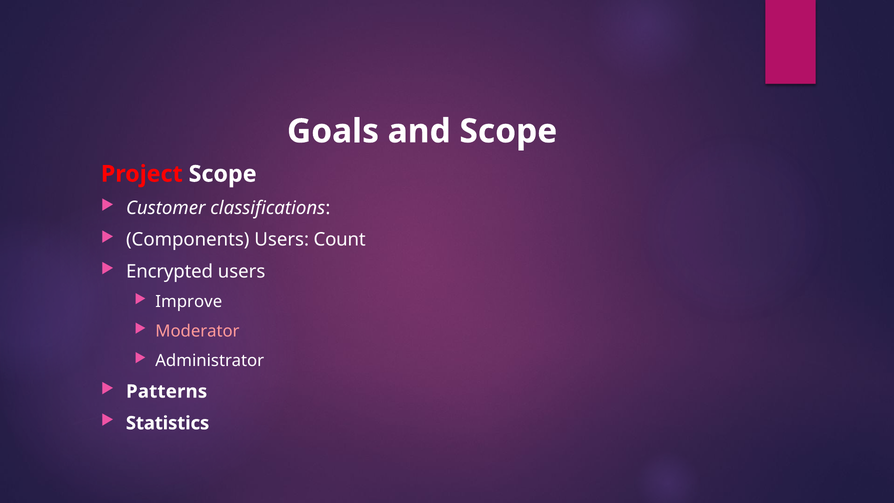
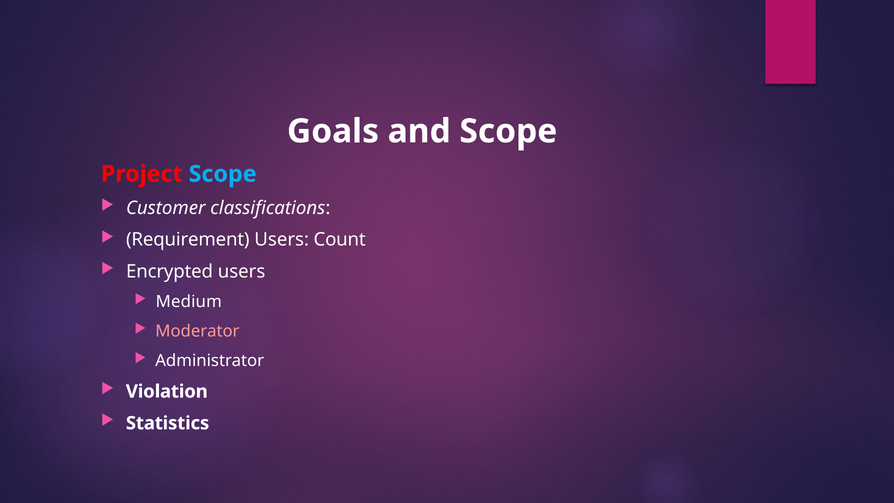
Scope at (223, 174) colour: white -> light blue
Components: Components -> Requirement
Improve: Improve -> Medium
Patterns: Patterns -> Violation
